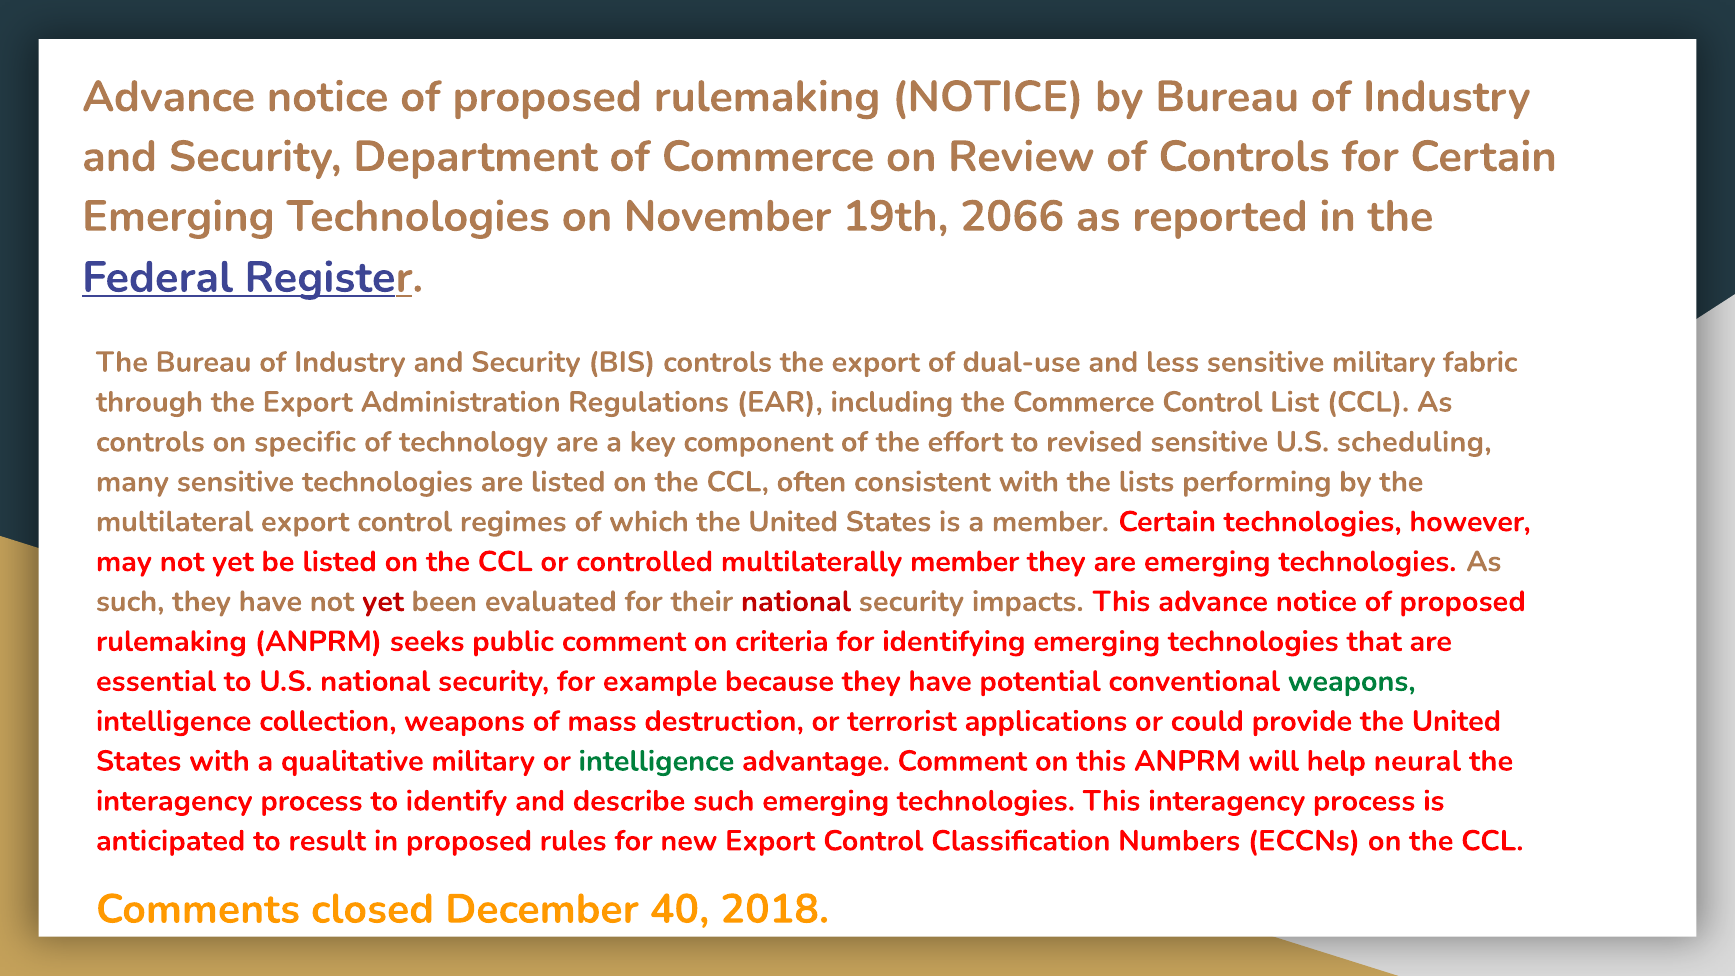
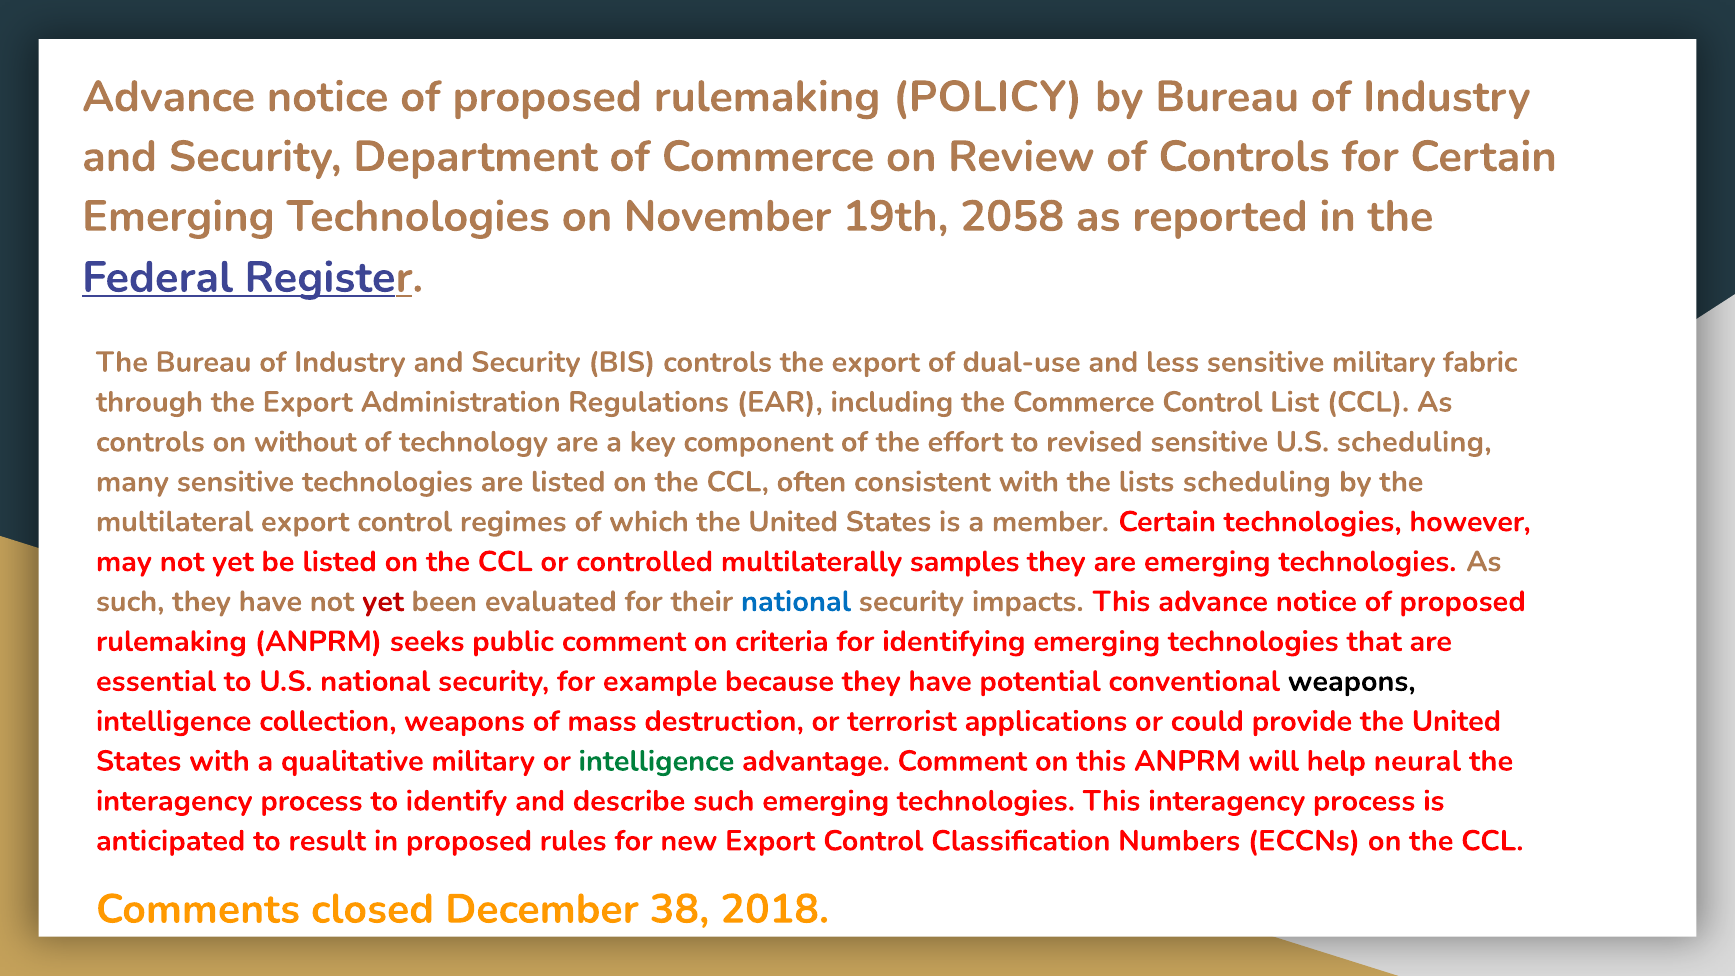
rulemaking NOTICE: NOTICE -> POLICY
2066: 2066 -> 2058
specific: specific -> without
lists performing: performing -> scheduling
multilaterally member: member -> samples
national at (796, 601) colour: red -> blue
weapons at (1352, 681) colour: green -> black
40: 40 -> 38
